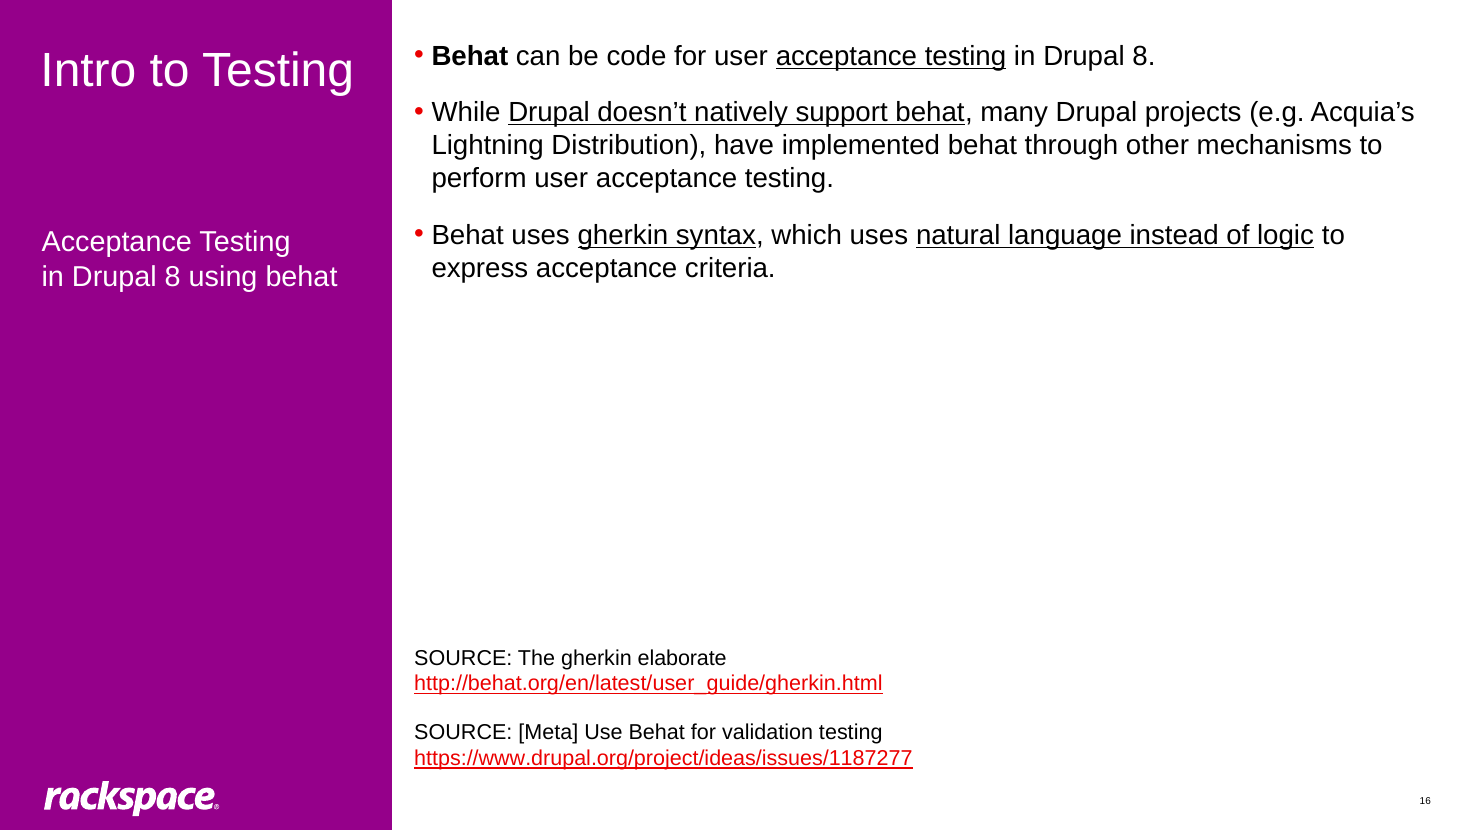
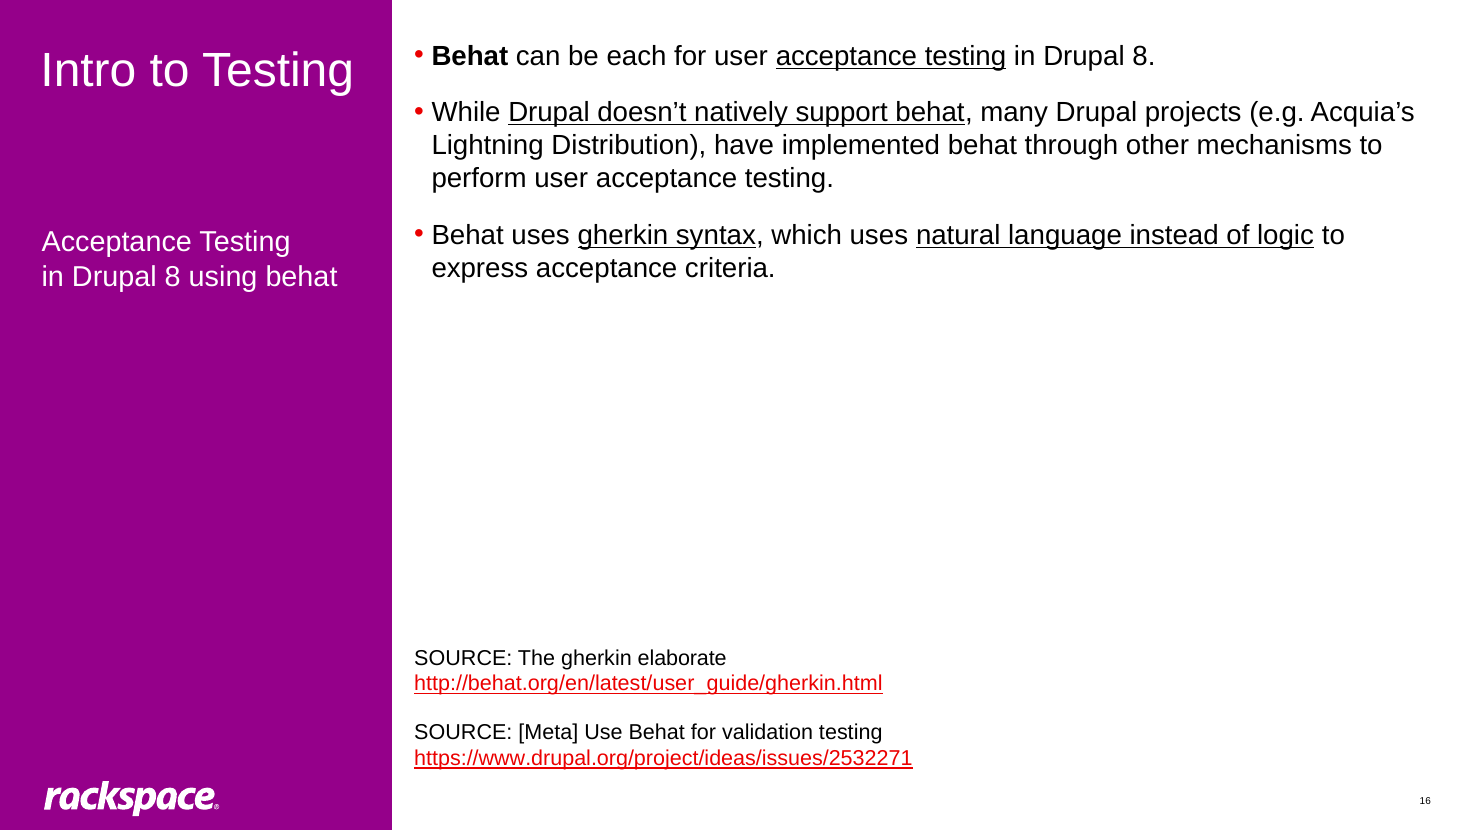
code: code -> each
https://www.drupal.org/project/ideas/issues/1187277: https://www.drupal.org/project/ideas/issues/1187277 -> https://www.drupal.org/project/ideas/issues/2532271
